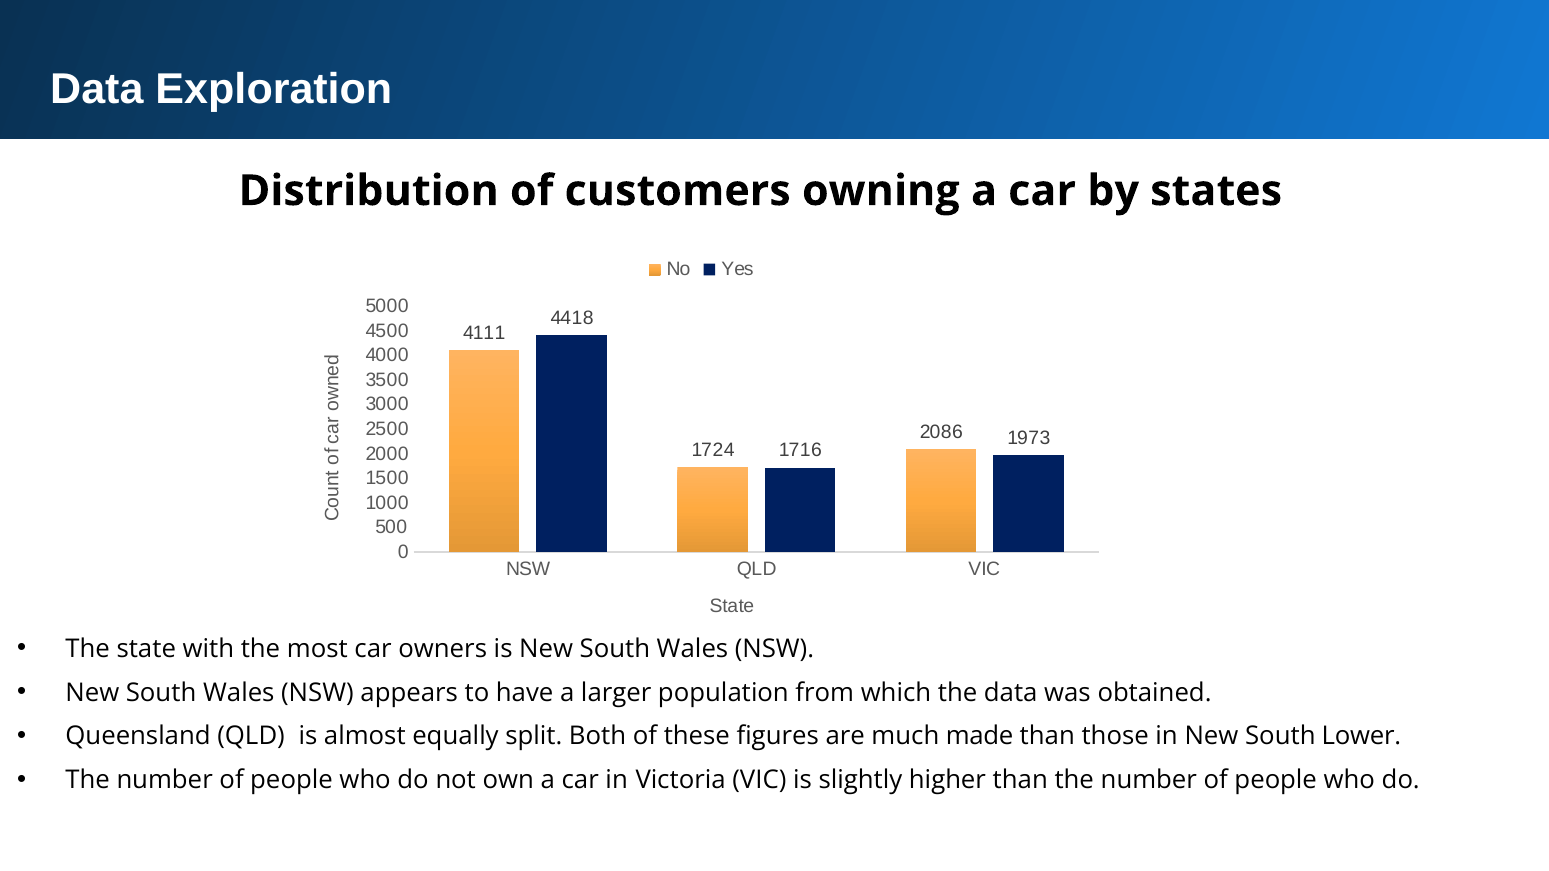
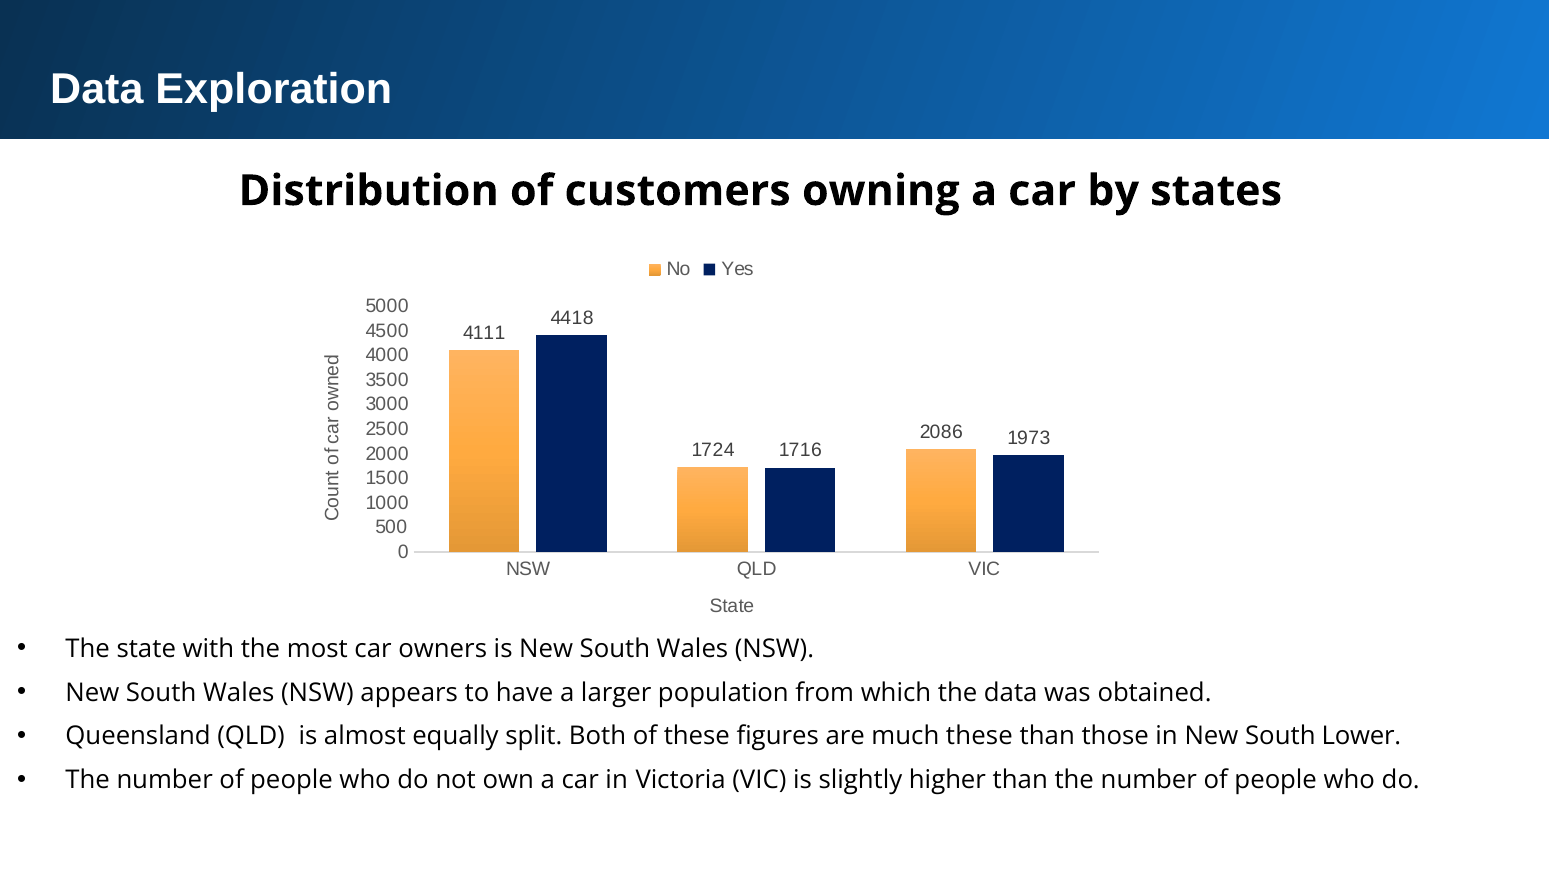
much made: made -> these
